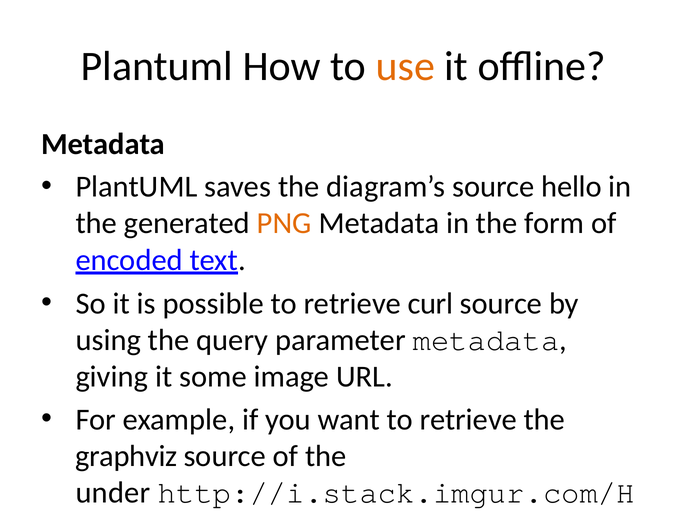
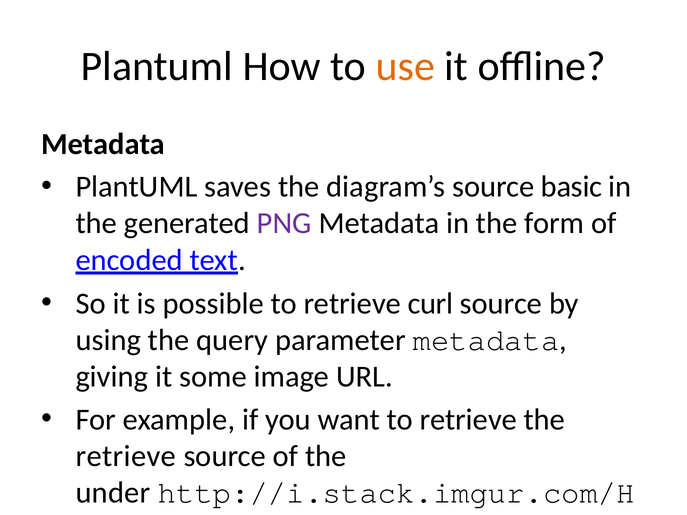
hello: hello -> basic
PNG colour: orange -> purple
graphviz at (126, 456): graphviz -> retrieve
